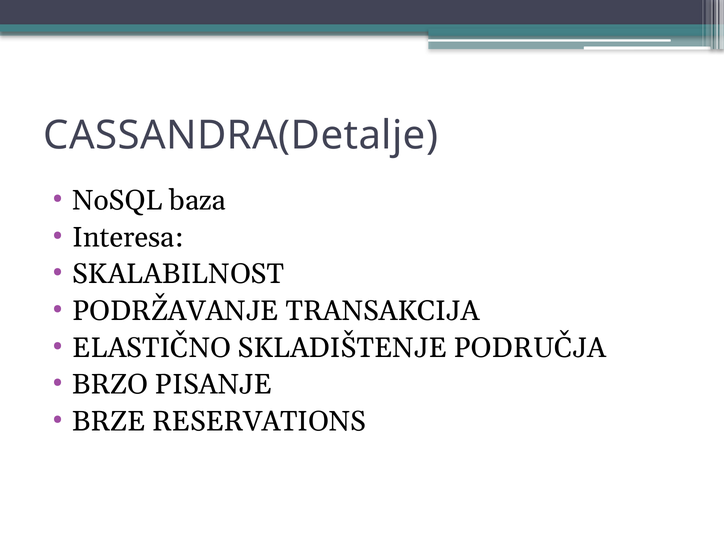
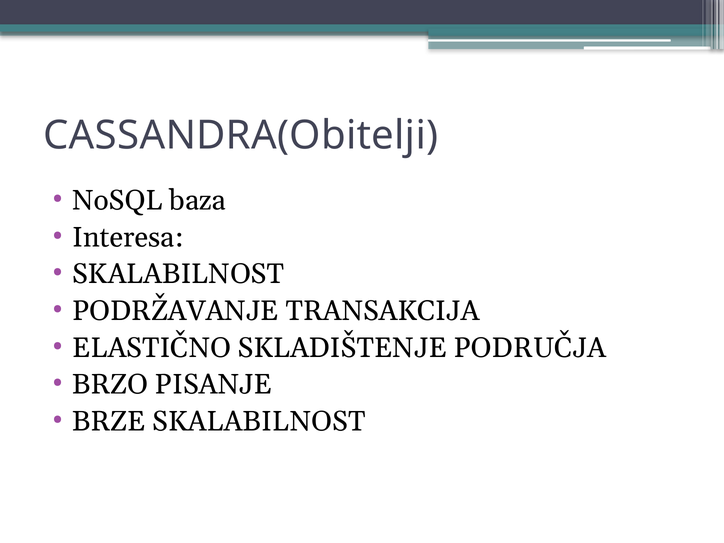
CASSANDRA(Detalje: CASSANDRA(Detalje -> CASSANDRA(Obitelji
BRZE RESERVATIONS: RESERVATIONS -> SKALABILNOST
